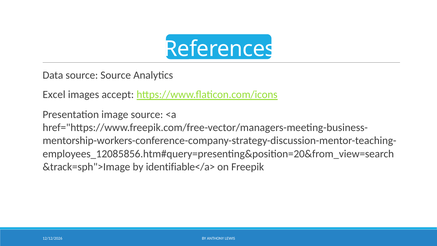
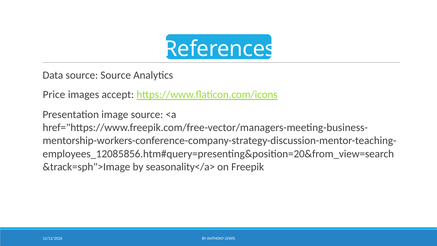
Excel: Excel -> Price
identifiable</a>: identifiable</a> -> seasonality</a>
